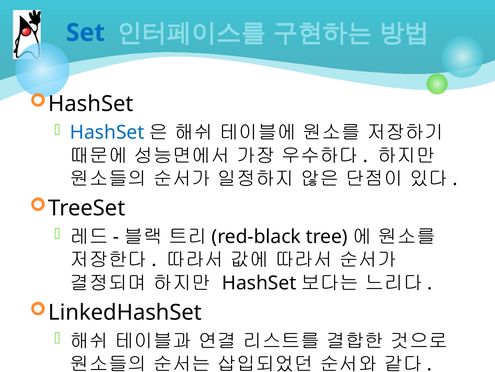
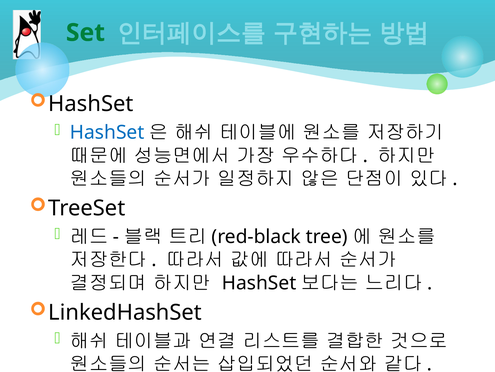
Set colour: blue -> green
